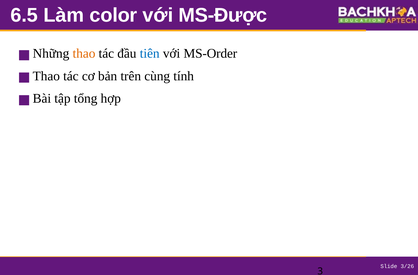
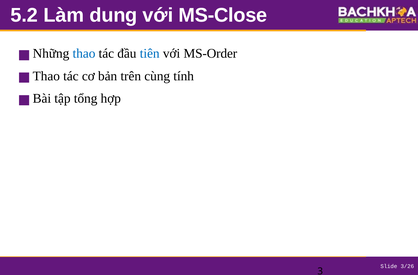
6.5: 6.5 -> 5.2
color: color -> dung
MS-Được: MS-Được -> MS-Close
thao colour: orange -> blue
